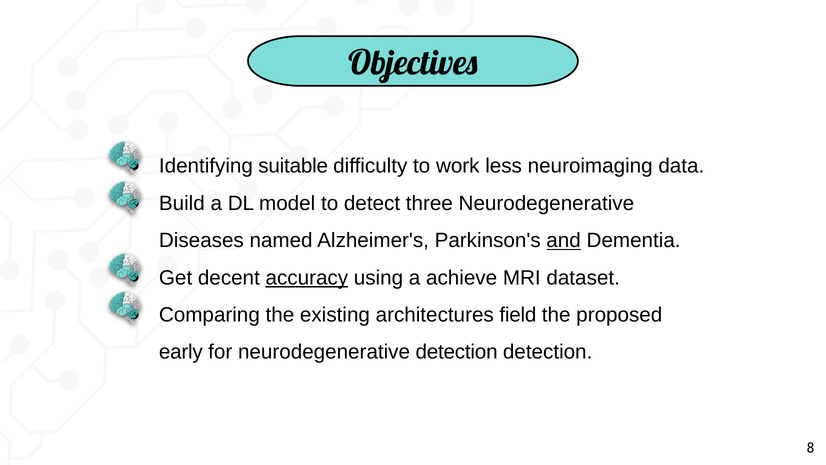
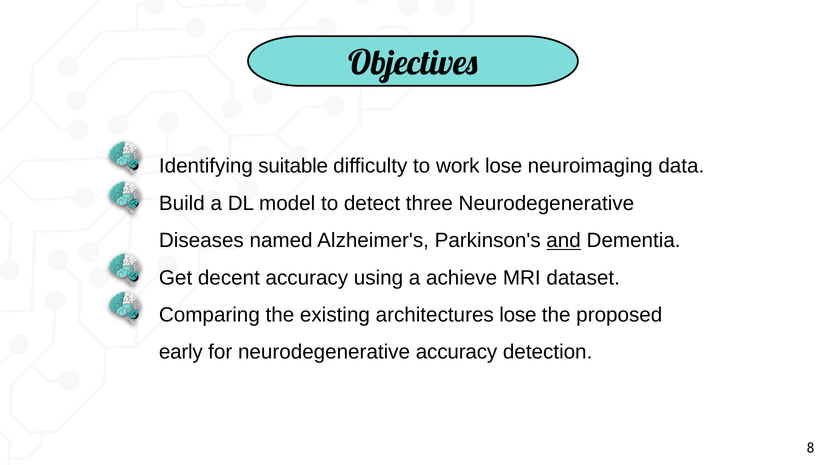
work less: less -> lose
accuracy at (307, 278) underline: present -> none
architectures field: field -> lose
neurodegenerative detection: detection -> accuracy
